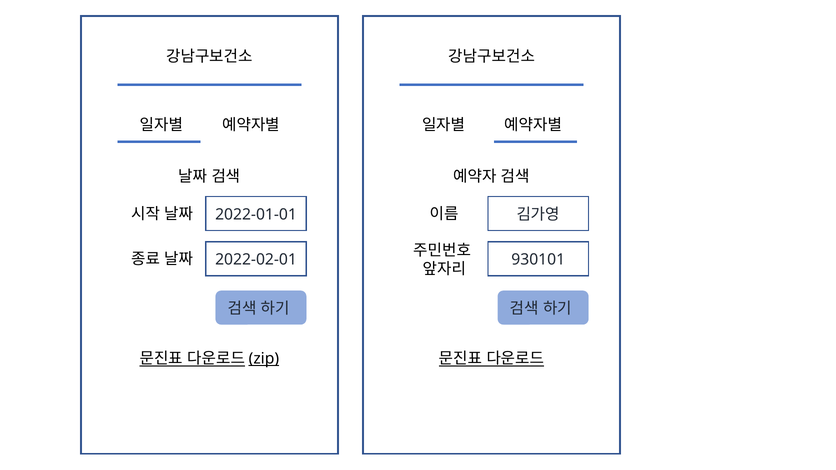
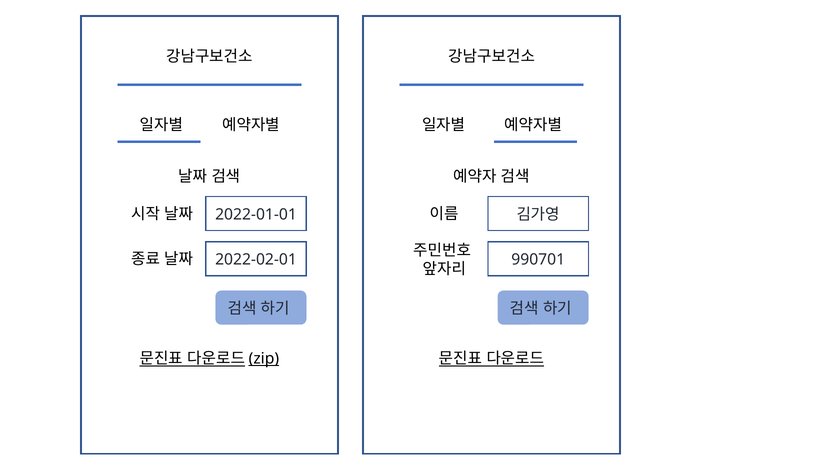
930101: 930101 -> 990701
